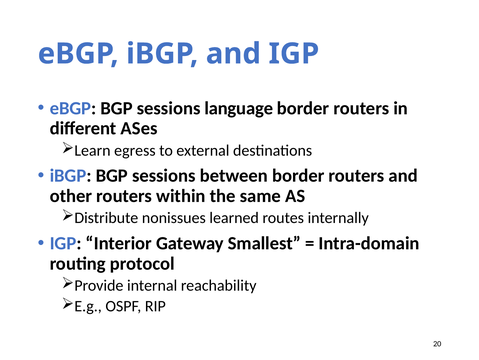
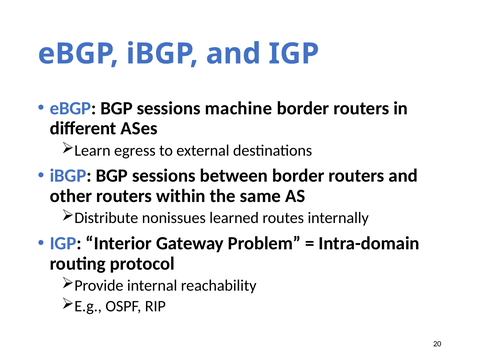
language: language -> machine
Smallest: Smallest -> Problem
